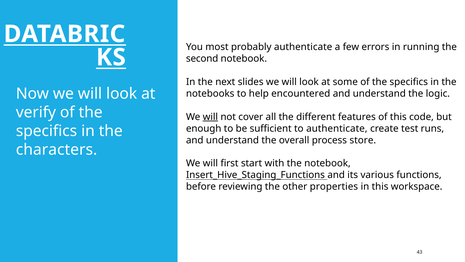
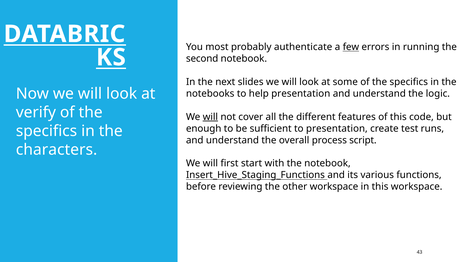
few underline: none -> present
help encountered: encountered -> presentation
to authenticate: authenticate -> presentation
store: store -> script
other properties: properties -> workspace
